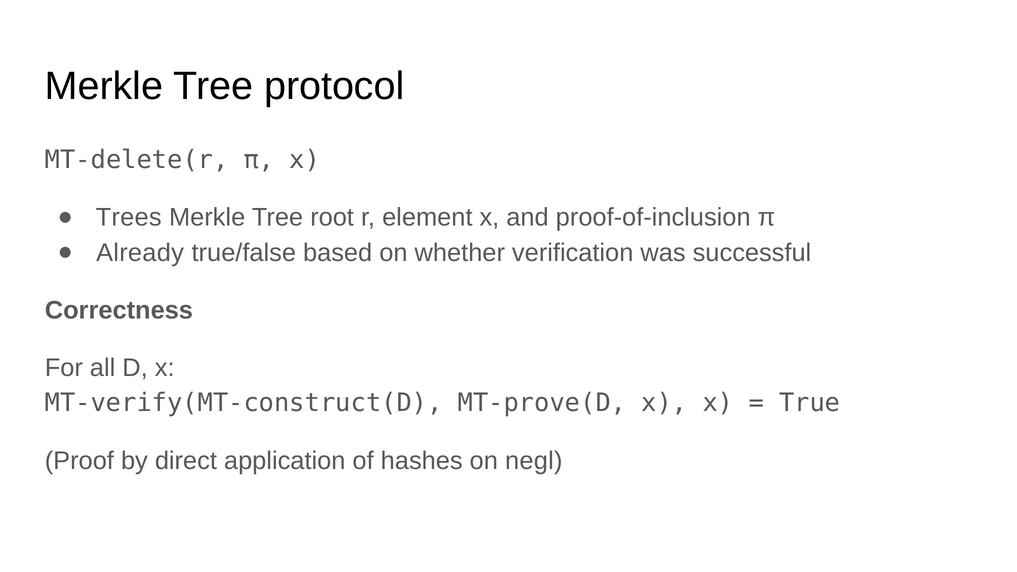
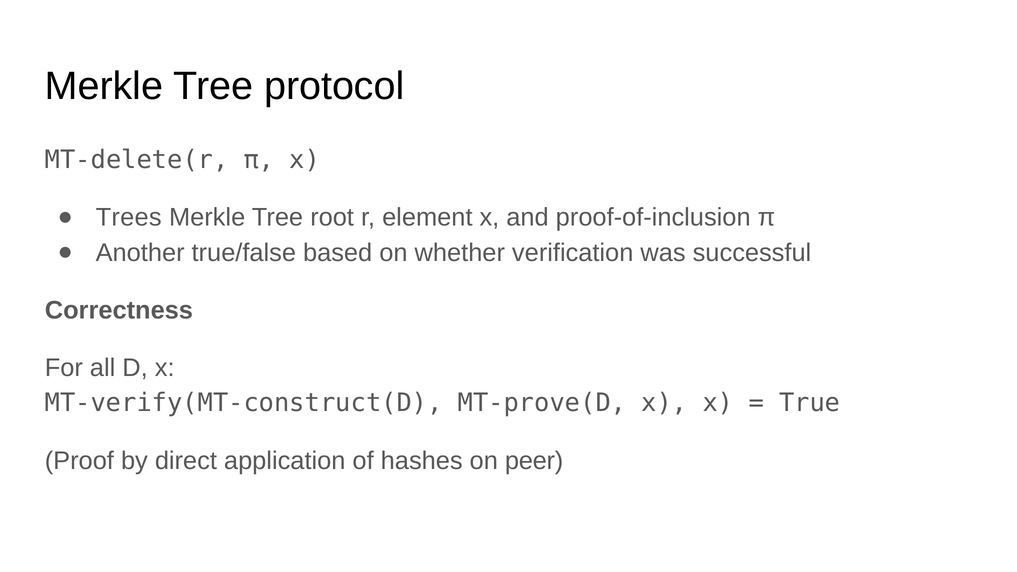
Already: Already -> Another
negl: negl -> peer
